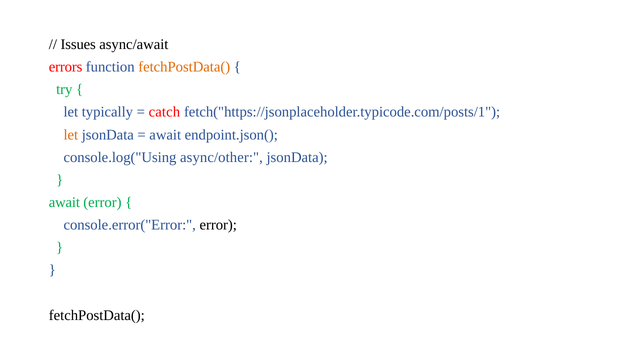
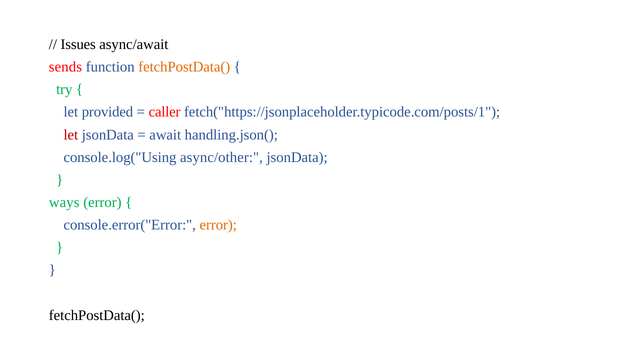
errors: errors -> sends
typically: typically -> provided
catch: catch -> caller
let at (71, 135) colour: orange -> red
endpoint.json(: endpoint.json( -> handling.json(
await at (64, 202): await -> ways
error at (218, 225) colour: black -> orange
